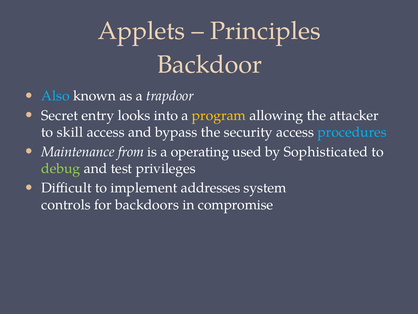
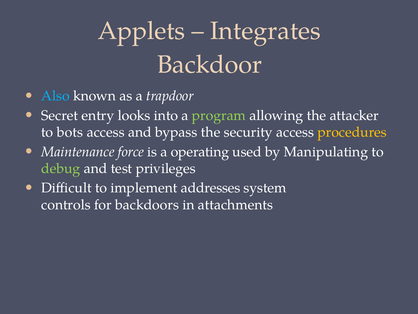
Principles: Principles -> Integrates
program colour: yellow -> light green
skill: skill -> bots
procedures colour: light blue -> yellow
from: from -> force
Sophisticated: Sophisticated -> Manipulating
compromise: compromise -> attachments
